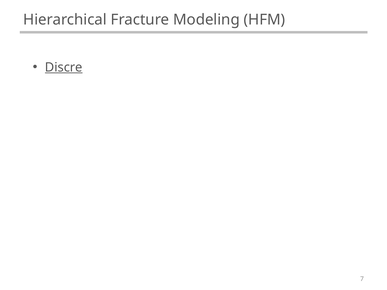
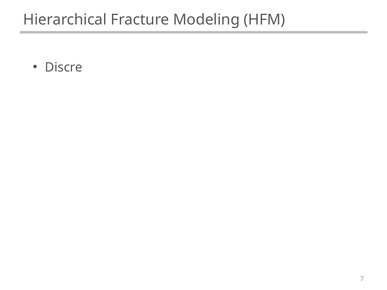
Discre underline: present -> none
